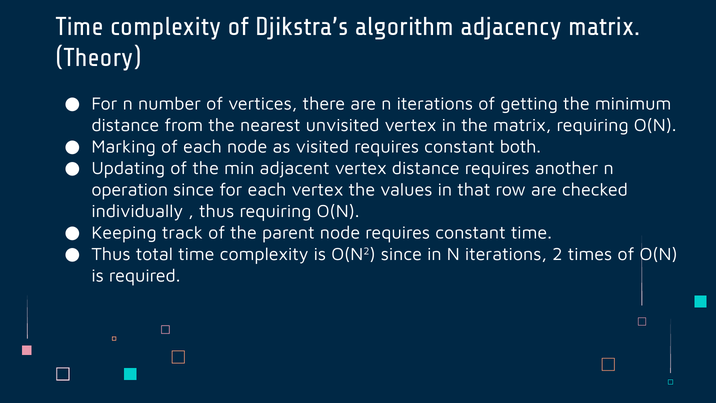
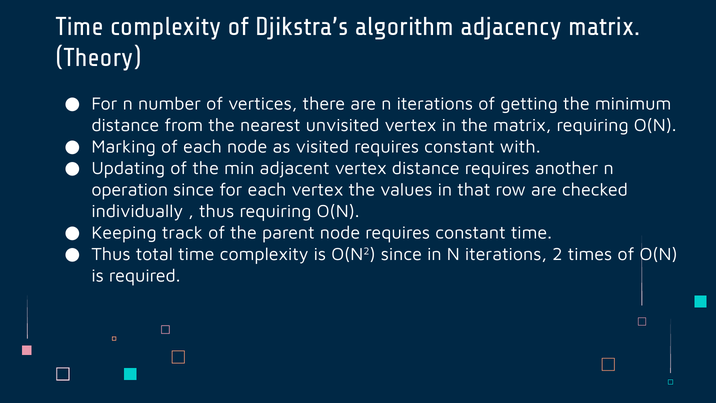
both: both -> with
